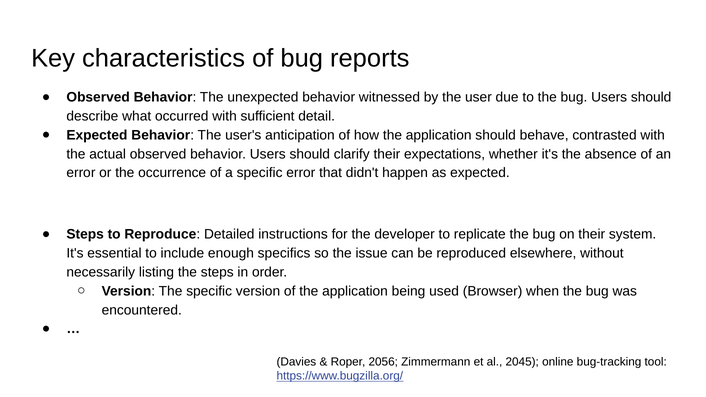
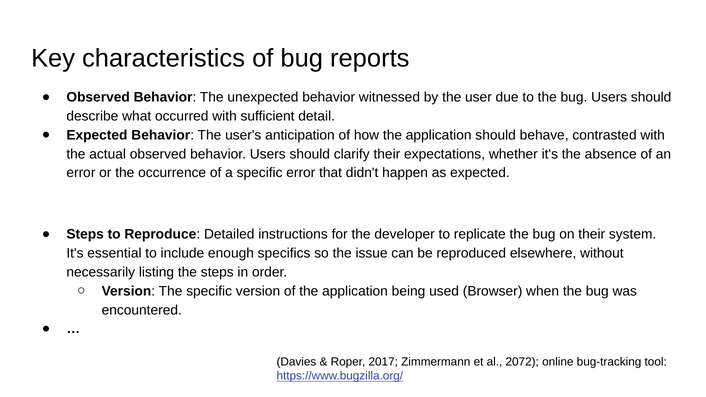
2056: 2056 -> 2017
2045: 2045 -> 2072
